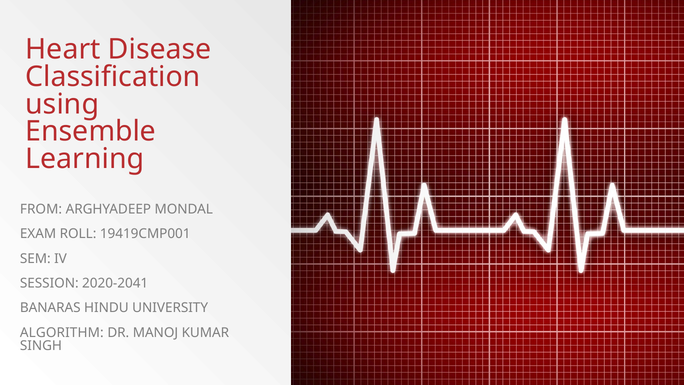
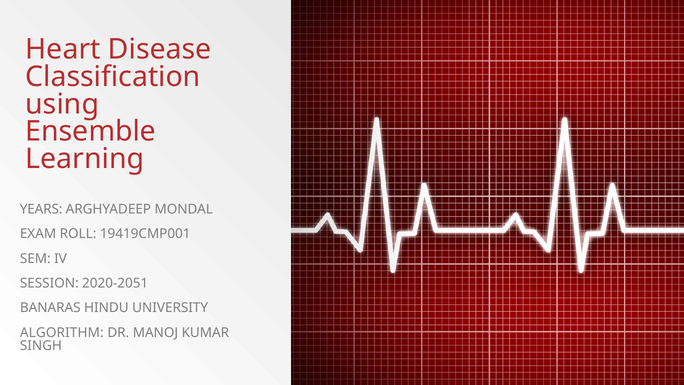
FROM: FROM -> YEARS
2020-2041: 2020-2041 -> 2020-2051
